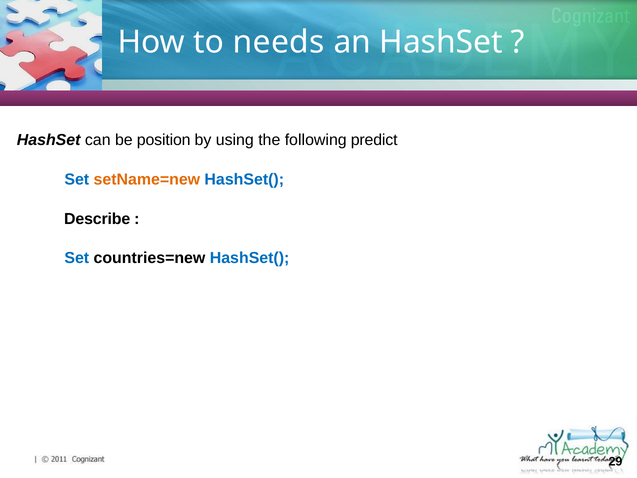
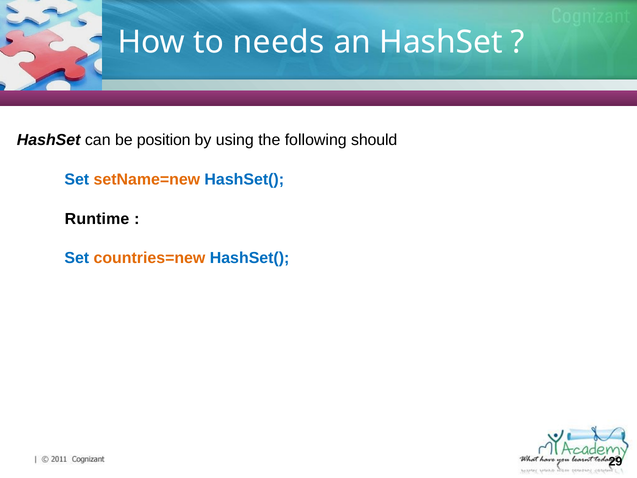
predict: predict -> should
Describe: Describe -> Runtime
countries=new colour: black -> orange
